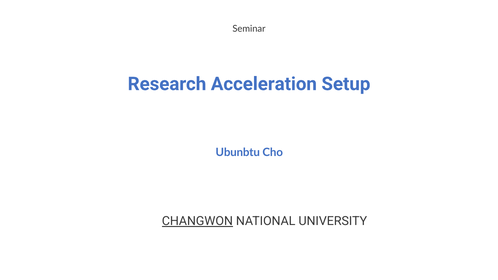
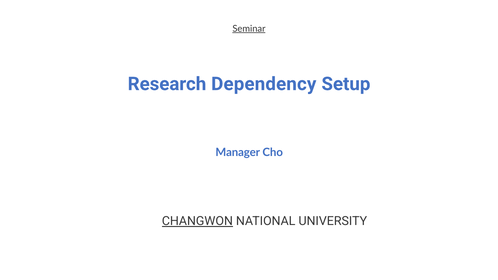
Seminar underline: none -> present
Acceleration: Acceleration -> Dependency
Ubunbtu: Ubunbtu -> Manager
